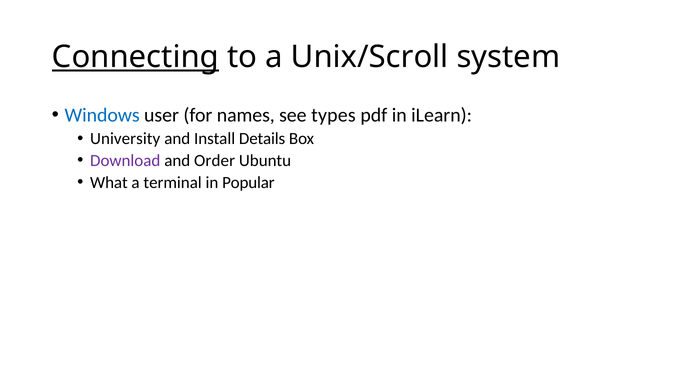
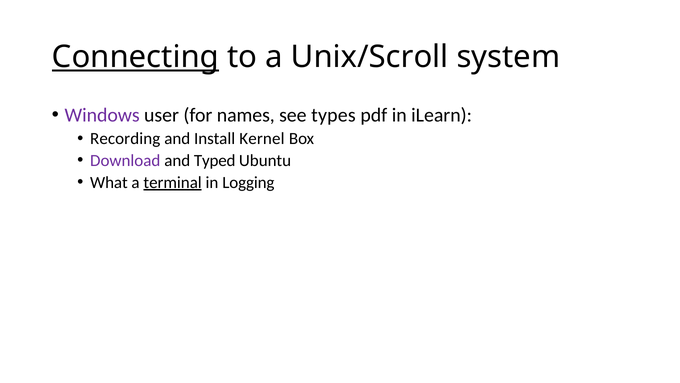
Windows colour: blue -> purple
University: University -> Recording
Details: Details -> Kernel
Order: Order -> Typed
terminal underline: none -> present
Popular: Popular -> Logging
